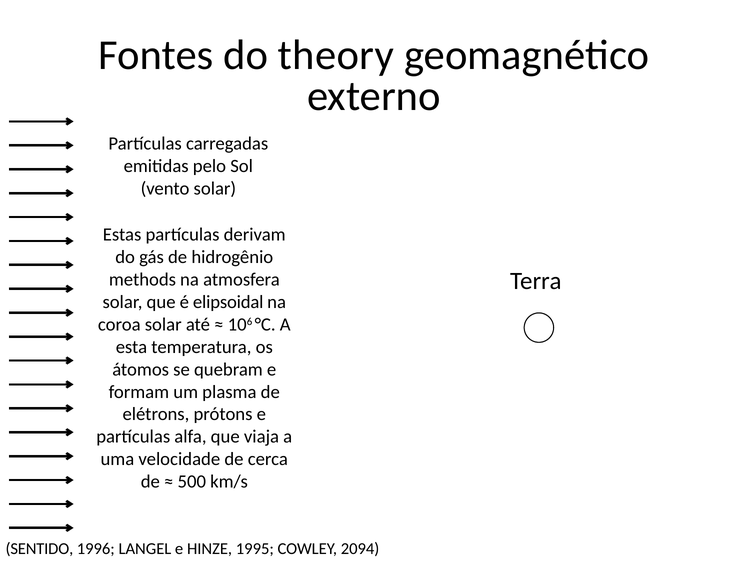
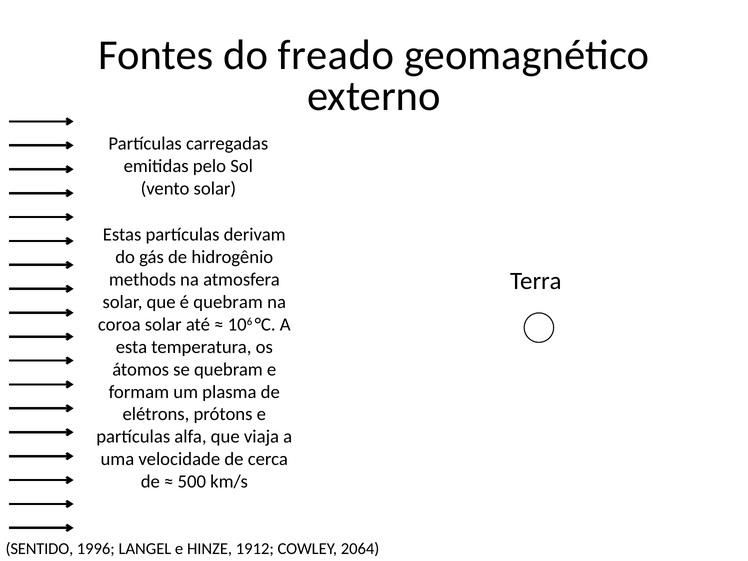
theory: theory -> freado
é elipsoidal: elipsoidal -> quebram
1995: 1995 -> 1912
2094: 2094 -> 2064
